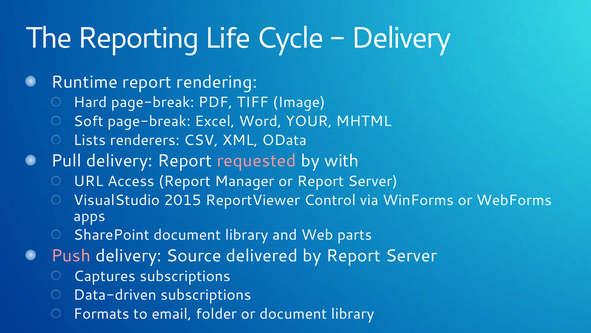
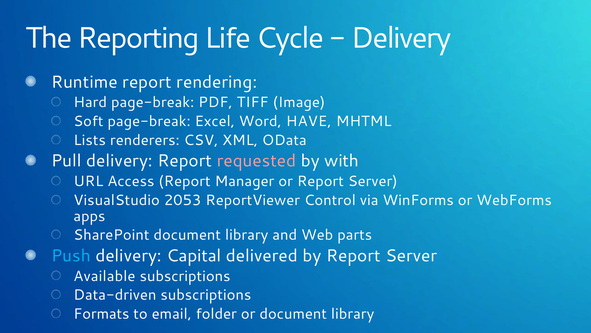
YOUR: YOUR -> HAVE
2015: 2015 -> 2053
Push colour: pink -> light blue
Source: Source -> Capital
Captures: Captures -> Available
